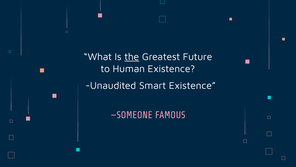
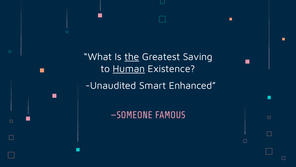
Future: Future -> Saving
Human underline: none -> present
Smart Existence: Existence -> Enhanced
